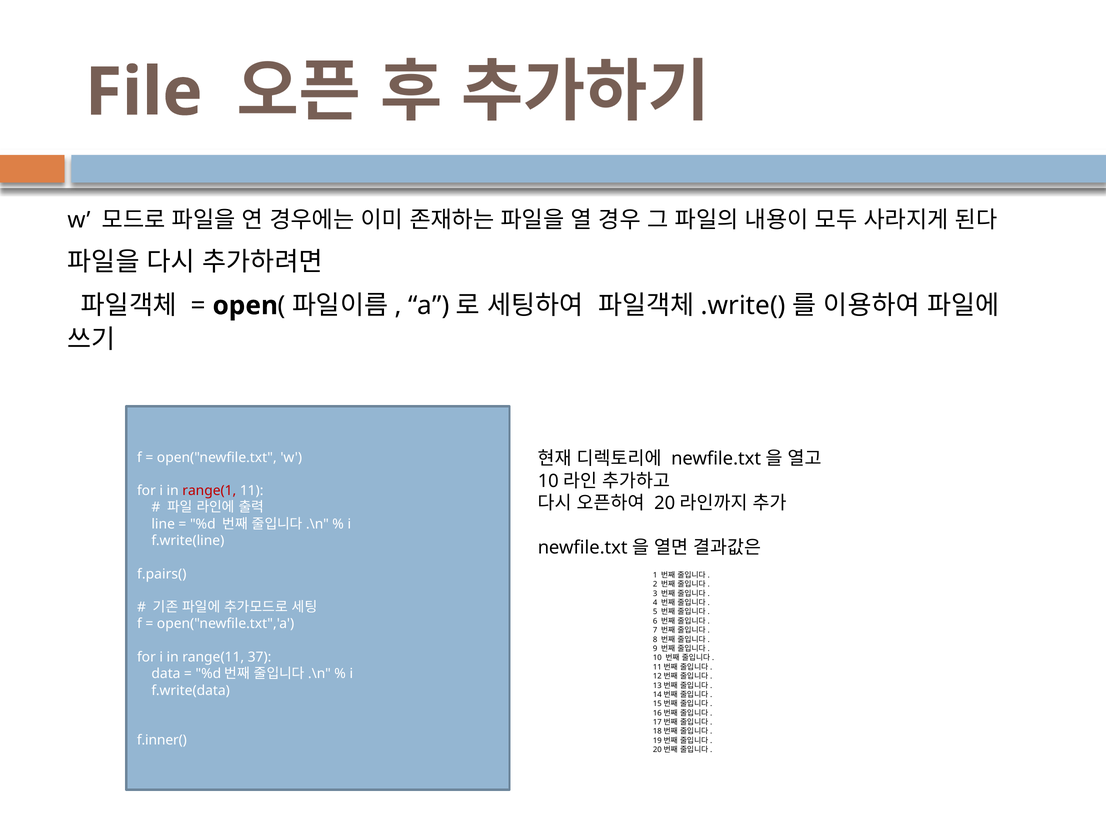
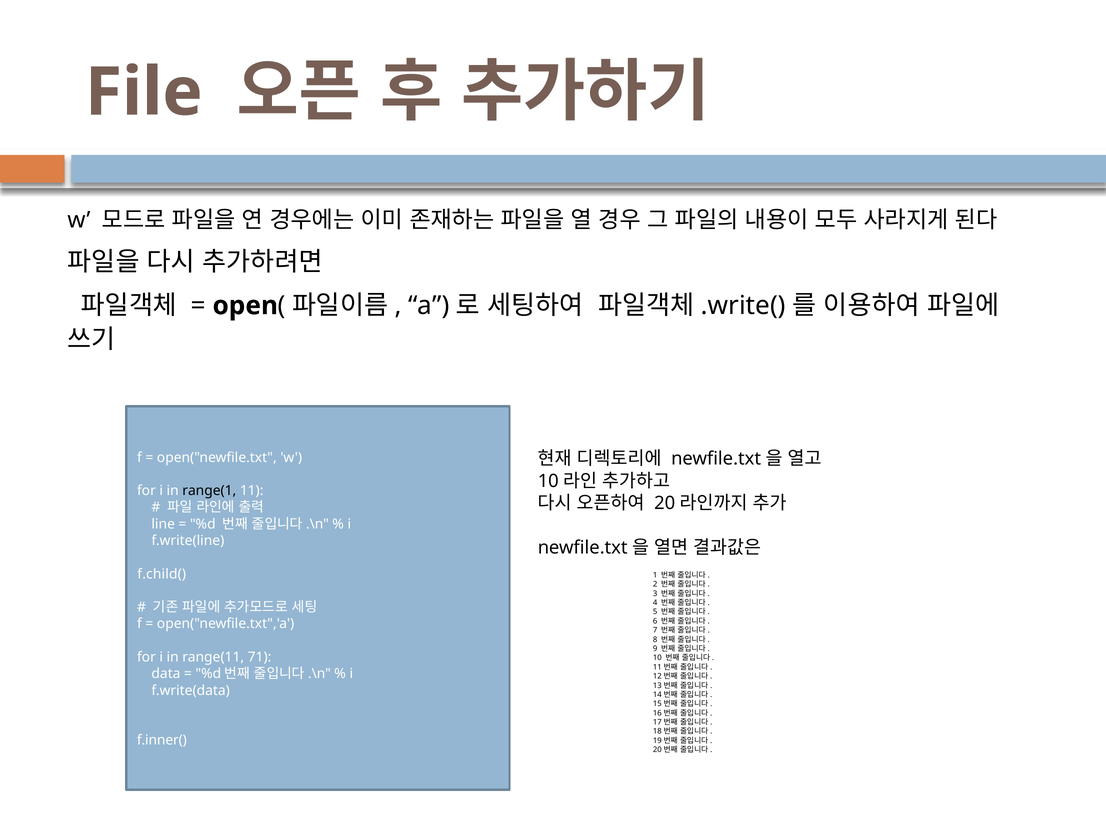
range(1 colour: red -> black
f.pairs(: f.pairs( -> f.child(
37: 37 -> 71
